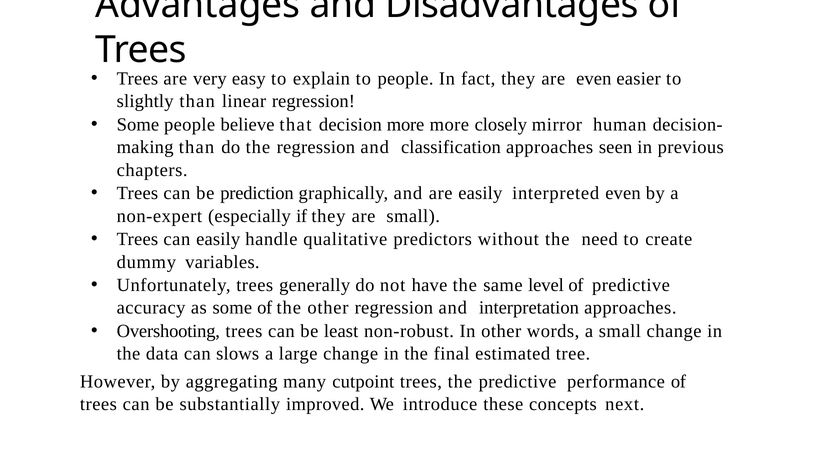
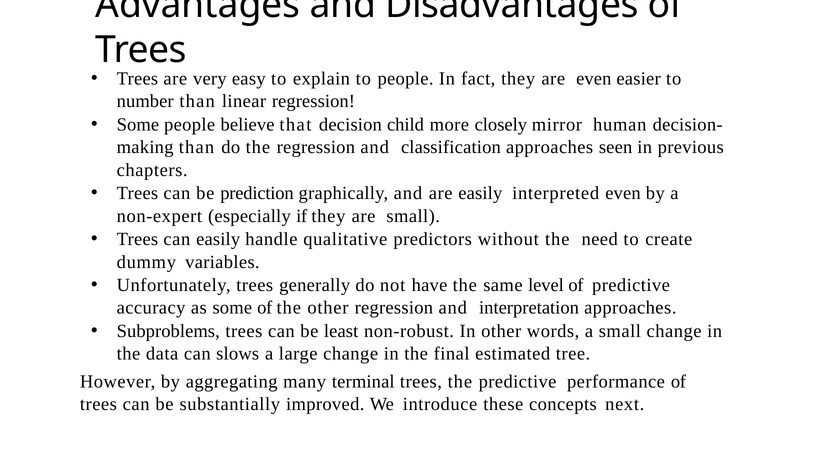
slightly: slightly -> number
decision more: more -> child
Overshooting: Overshooting -> Subproblems
cutpoint: cutpoint -> terminal
